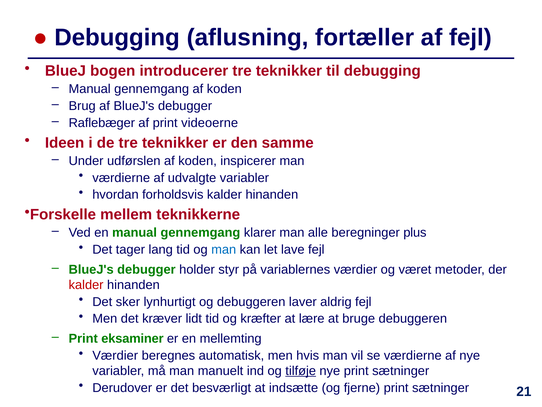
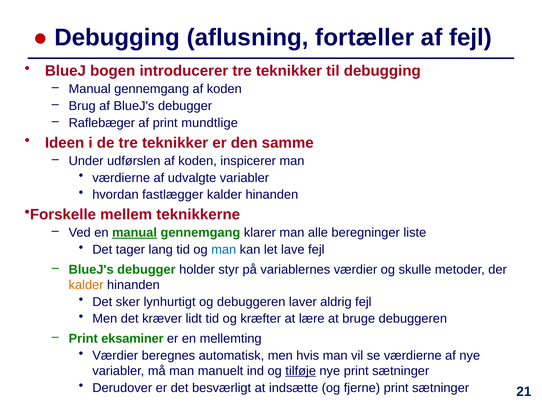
videoerne: videoerne -> mundtlige
forholdsvis: forholdsvis -> fastlægger
manual at (135, 232) underline: none -> present
plus: plus -> liste
været: været -> skulle
kalder at (86, 285) colour: red -> orange
